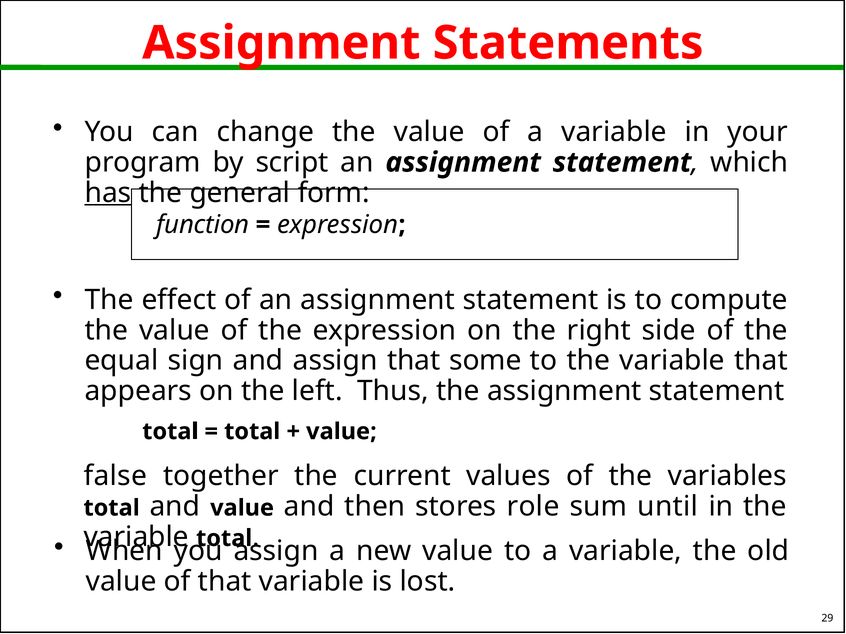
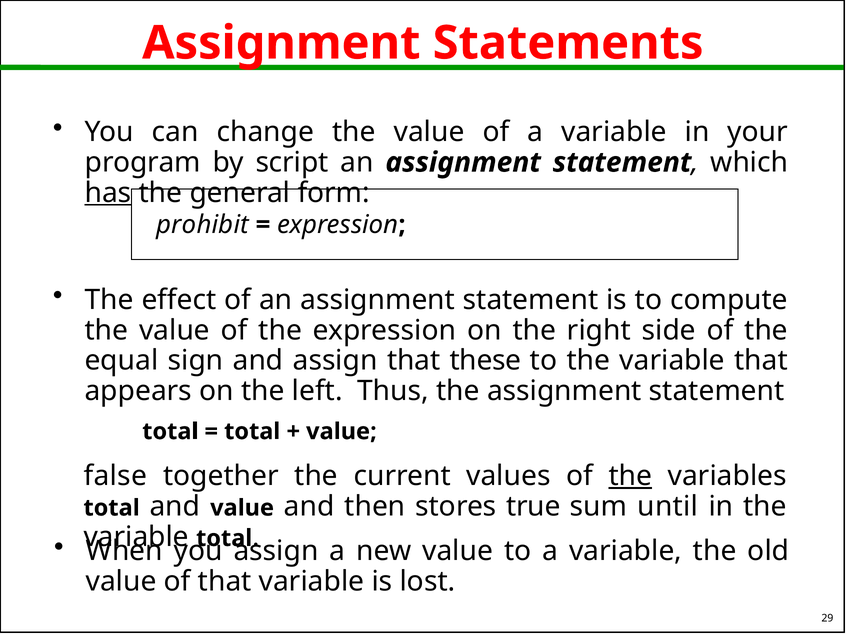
function: function -> prohibit
some: some -> these
the at (630, 476) underline: none -> present
role: role -> true
